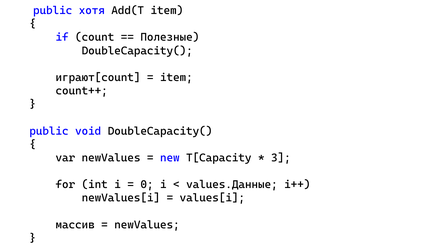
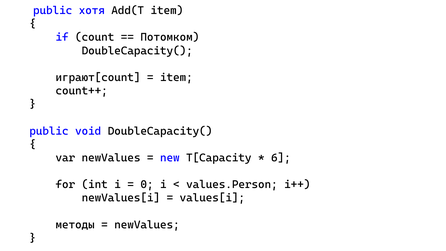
Полезные: Полезные -> Потомком
3: 3 -> 6
values.Данные: values.Данные -> values.Person
массив: массив -> методы
